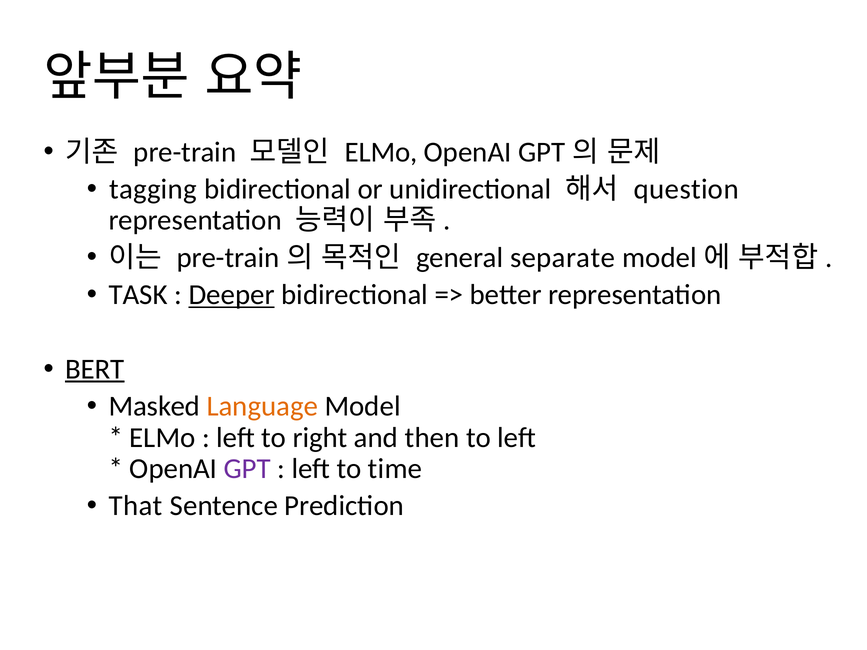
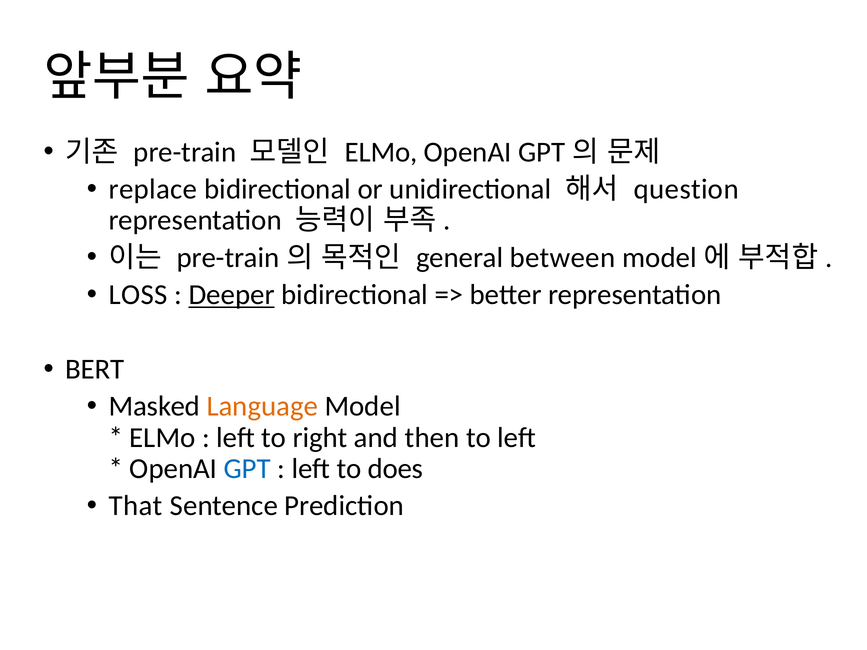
tagging: tagging -> replace
separate: separate -> between
TASK: TASK -> LOSS
BERT underline: present -> none
GPT colour: purple -> blue
time: time -> does
